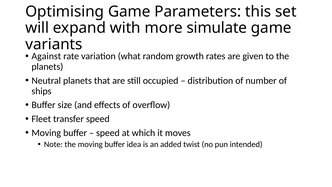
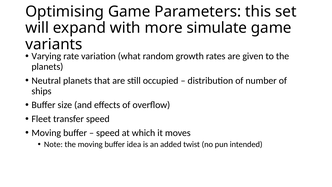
Against: Against -> Varying
